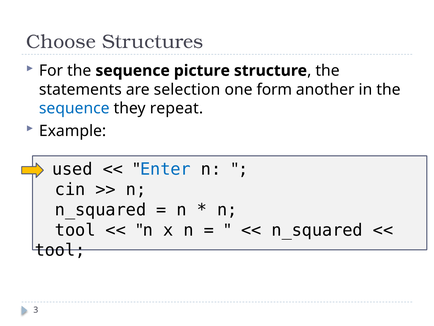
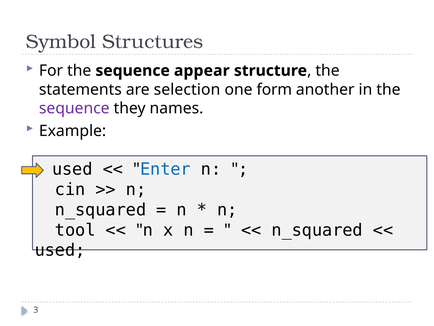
Choose: Choose -> Symbol
picture: picture -> appear
sequence at (74, 108) colour: blue -> purple
repeat: repeat -> names
tool at (60, 250): tool -> used
